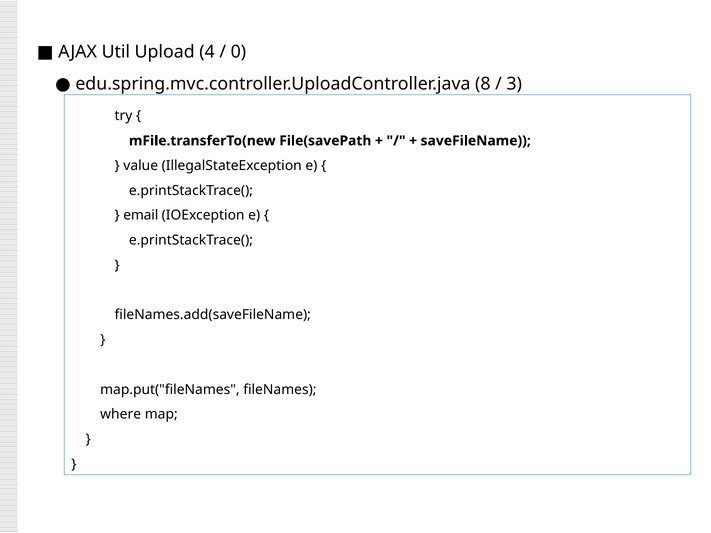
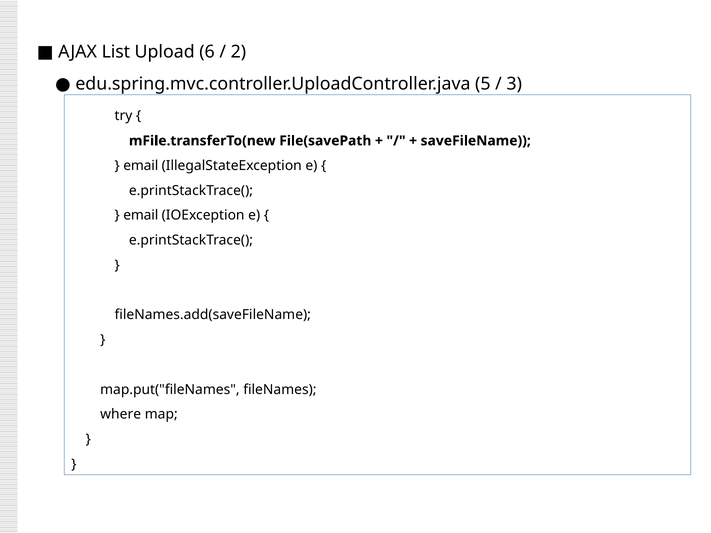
Util: Util -> List
4: 4 -> 6
0: 0 -> 2
8: 8 -> 5
value at (141, 166): value -> email
